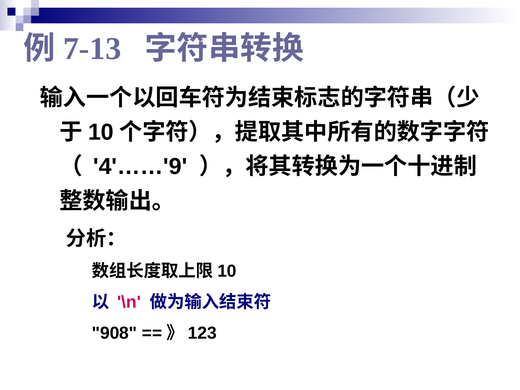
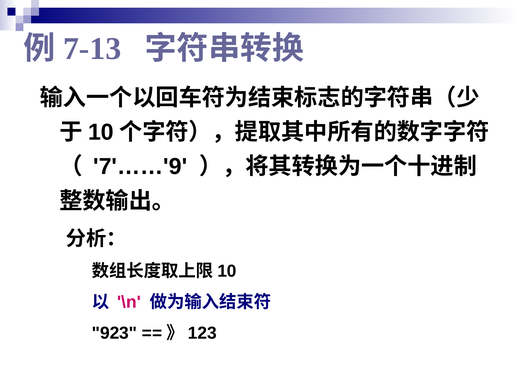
4'……'9: 4'……'9 -> 7'……'9
908: 908 -> 923
